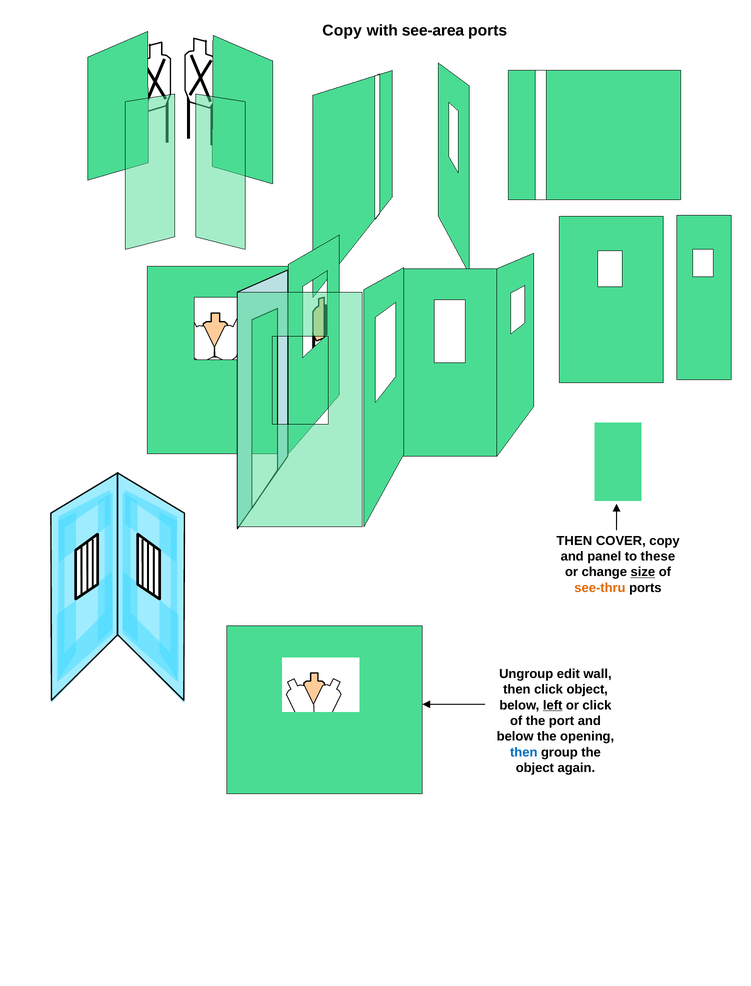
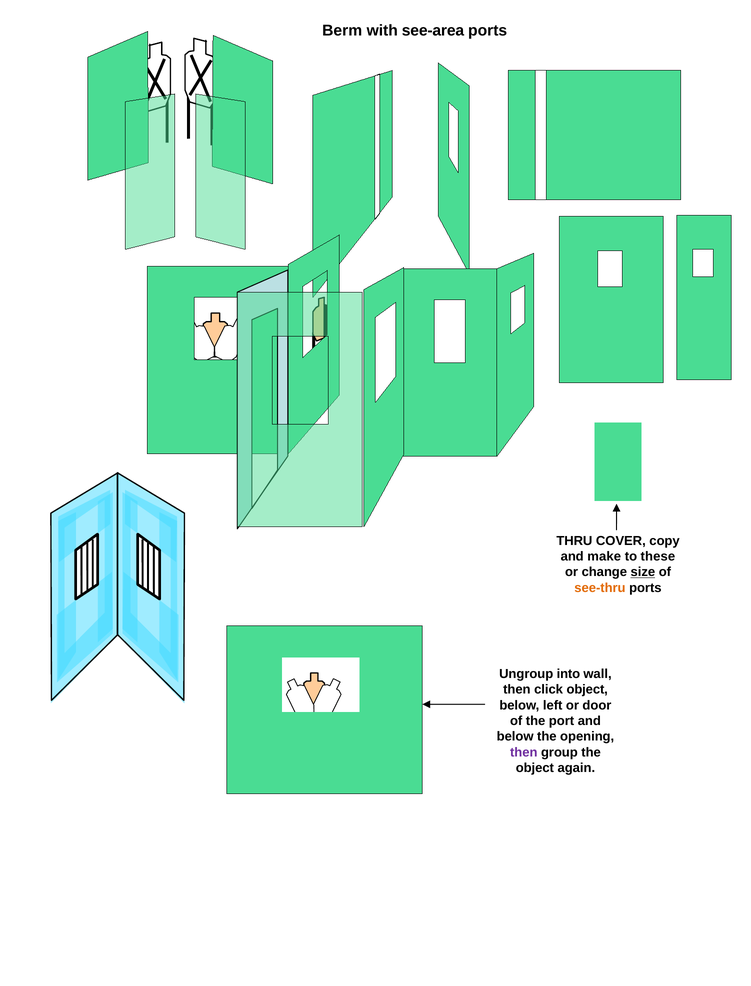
Copy at (342, 31): Copy -> Berm
THEN at (574, 541): THEN -> THRU
panel: panel -> make
edit: edit -> into
left underline: present -> none
or click: click -> door
then at (524, 752) colour: blue -> purple
